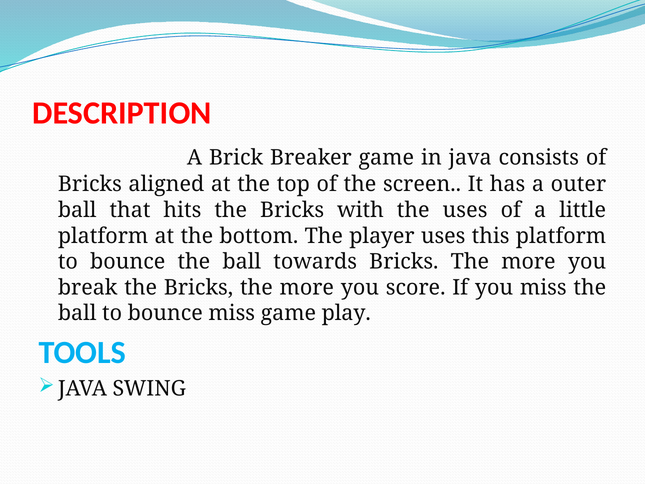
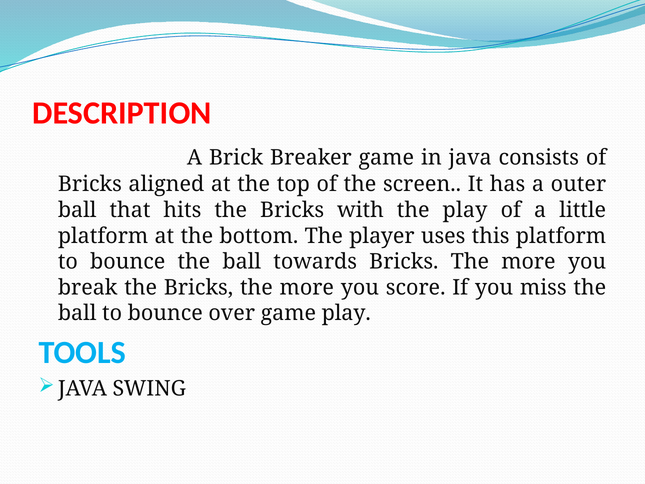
the uses: uses -> play
bounce miss: miss -> over
